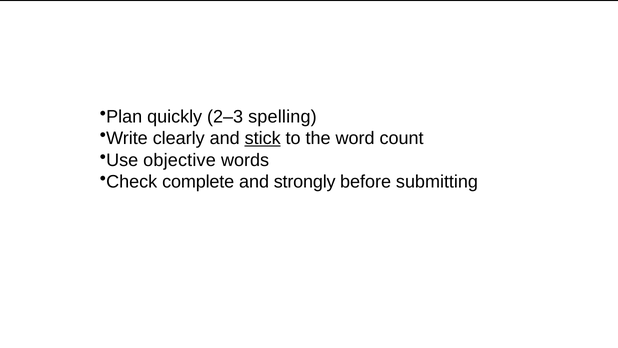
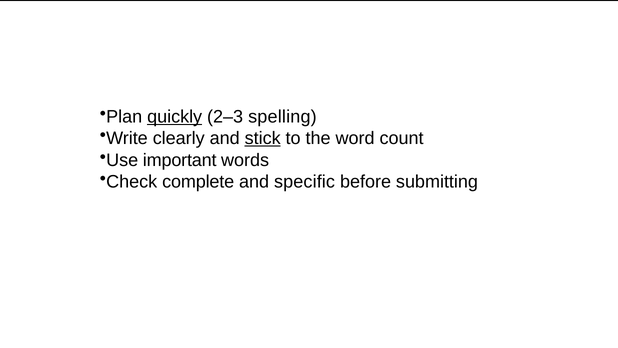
quickly underline: none -> present
objective: objective -> important
strongly: strongly -> specific
